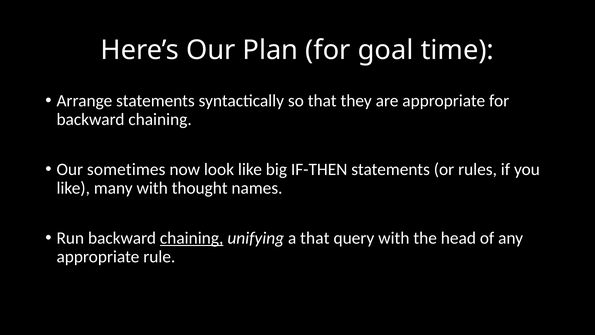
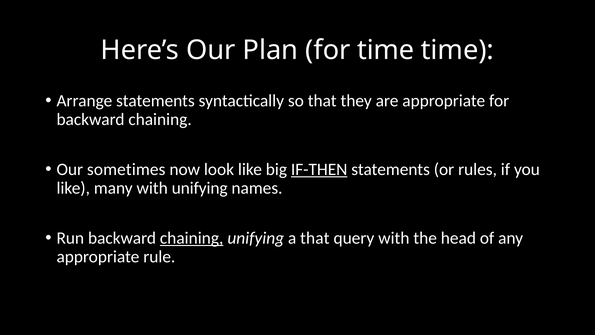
for goal: goal -> time
IF-THEN underline: none -> present
with thought: thought -> unifying
